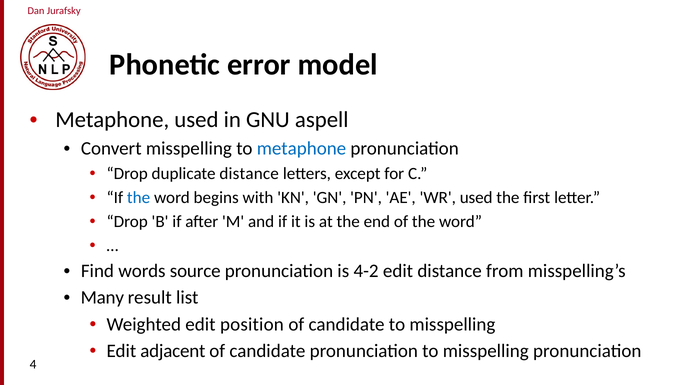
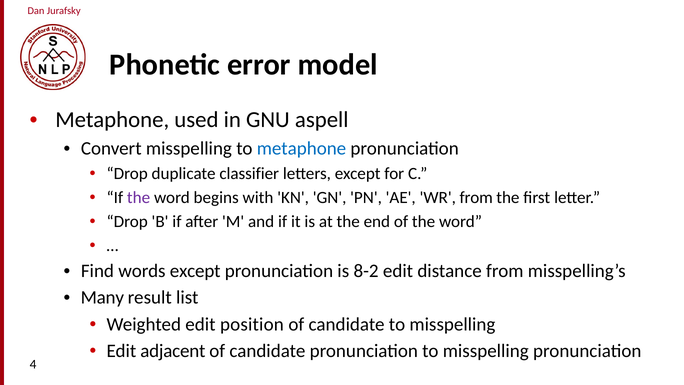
duplicate distance: distance -> classifier
the at (139, 197) colour: blue -> purple
WR used: used -> from
words source: source -> except
4-2: 4-2 -> 8-2
